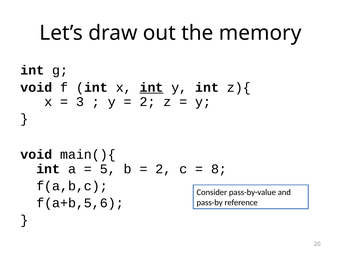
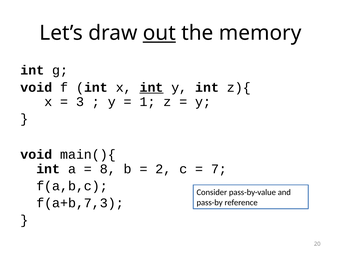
out underline: none -> present
2 at (148, 102): 2 -> 1
5: 5 -> 8
8: 8 -> 7
f(a+b,5,6: f(a+b,5,6 -> f(a+b,7,3
